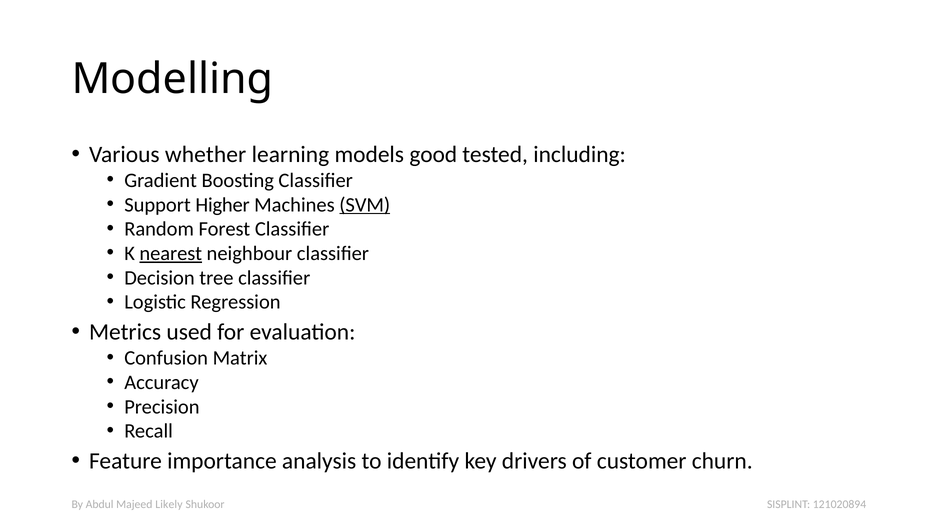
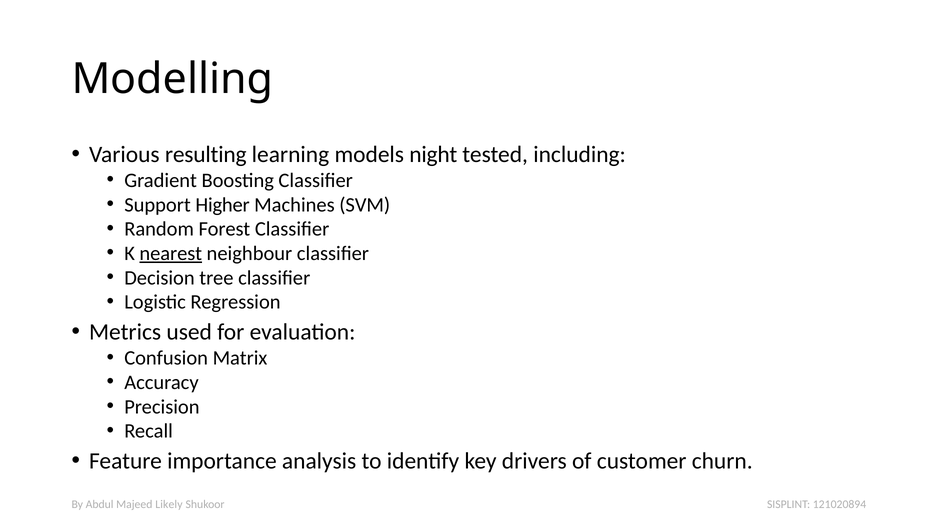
whether: whether -> resulting
good: good -> night
SVM underline: present -> none
